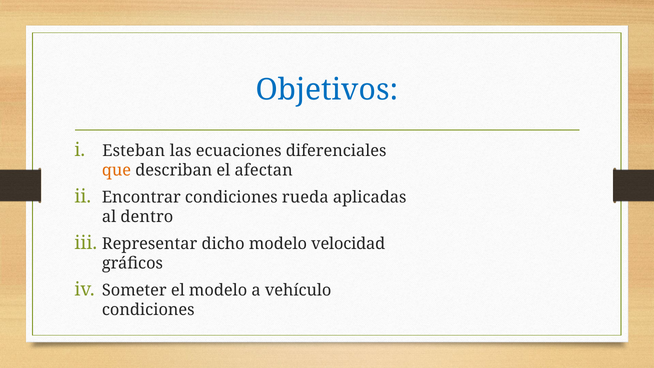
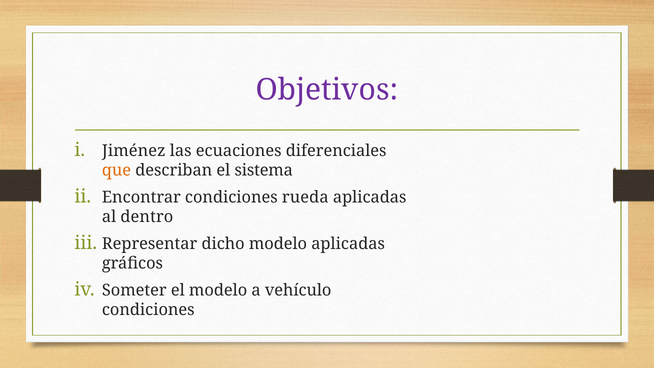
Objetivos colour: blue -> purple
Esteban: Esteban -> Jiménez
afectan: afectan -> sistema
modelo velocidad: velocidad -> aplicadas
